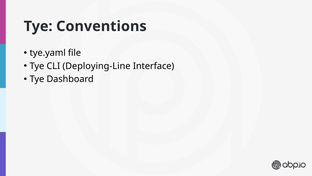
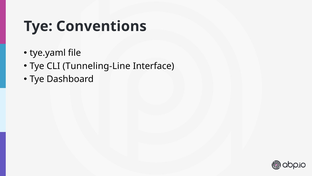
Deploying-Line: Deploying-Line -> Tunneling-Line
